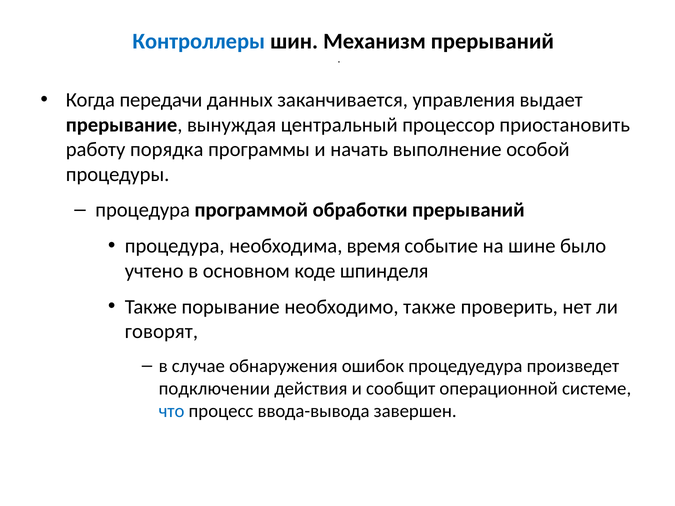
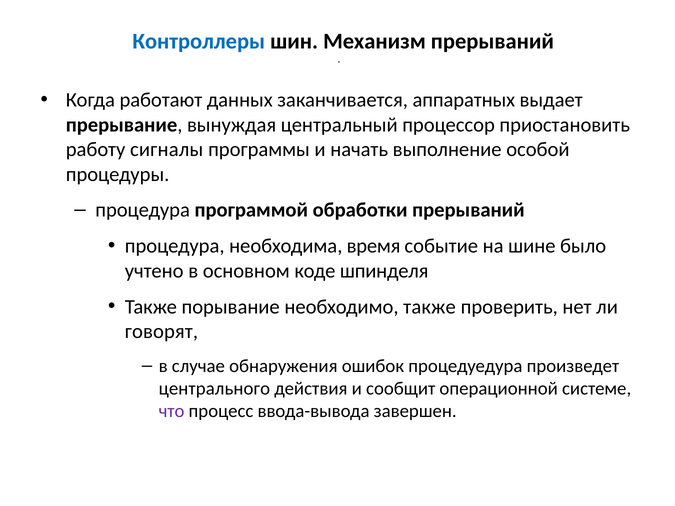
передачи: передачи -> работают
управления: управления -> аппаратных
порядка: порядка -> сигналы
подключении: подключении -> центрального
что colour: blue -> purple
